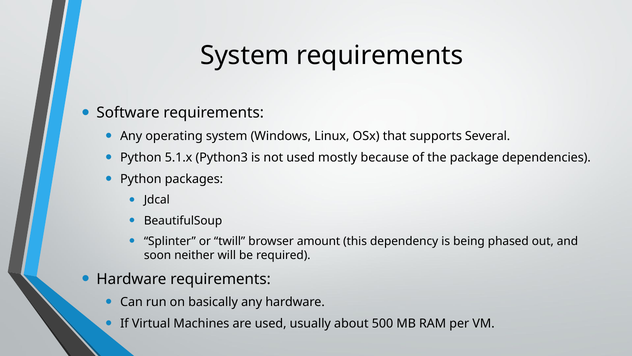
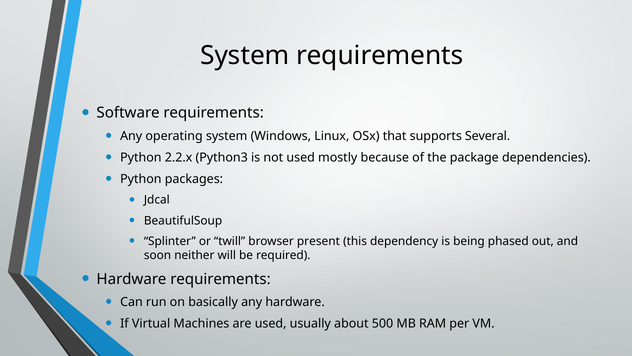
5.1.x: 5.1.x -> 2.2.x
amount: amount -> present
